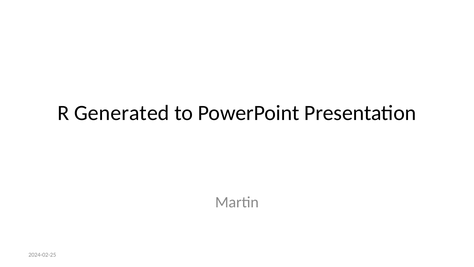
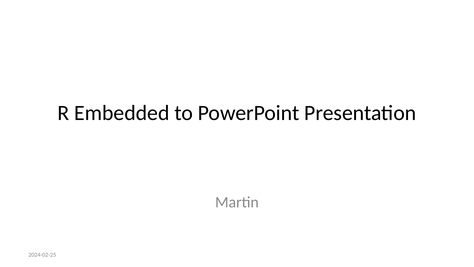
Generated: Generated -> Embedded
